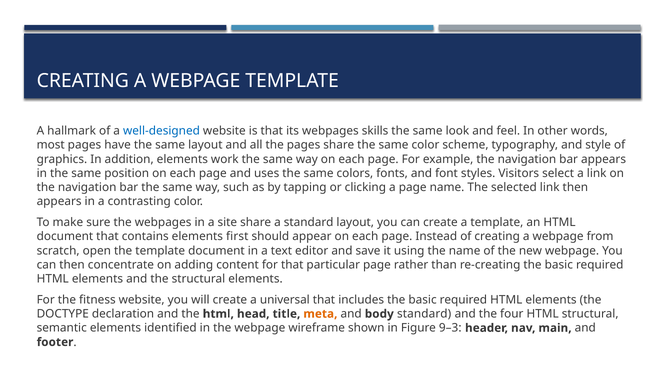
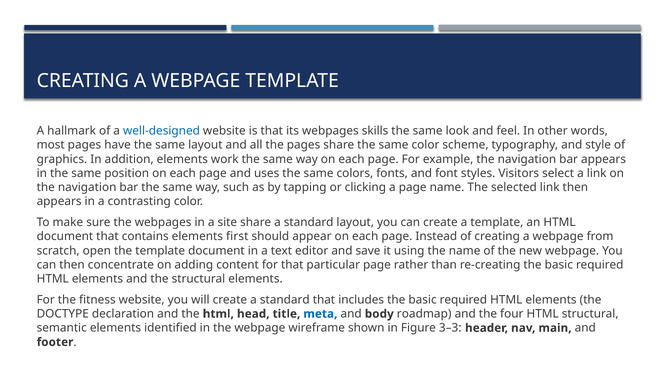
create a universal: universal -> standard
meta colour: orange -> blue
body standard: standard -> roadmap
9–3: 9–3 -> 3–3
